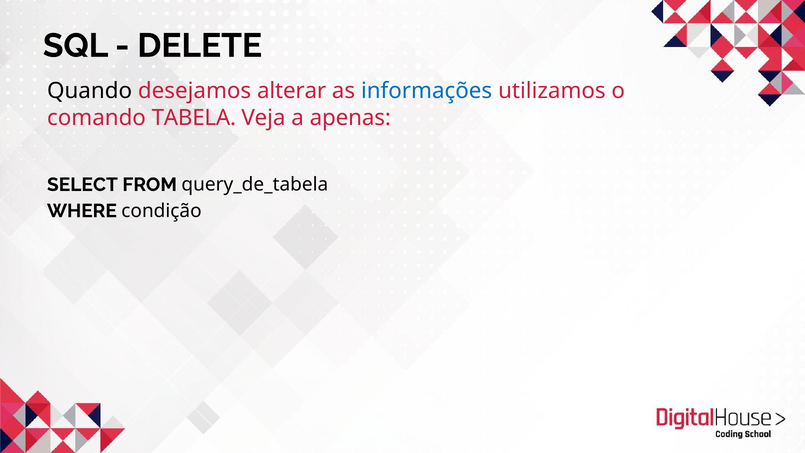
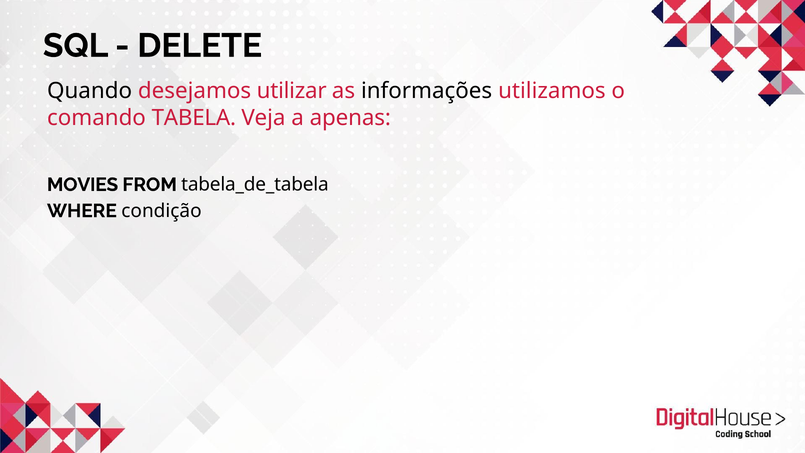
alterar: alterar -> utilizar
informações colour: blue -> black
SELECT: SELECT -> MOVIES
query_de_tabela: query_de_tabela -> tabela_de_tabela
